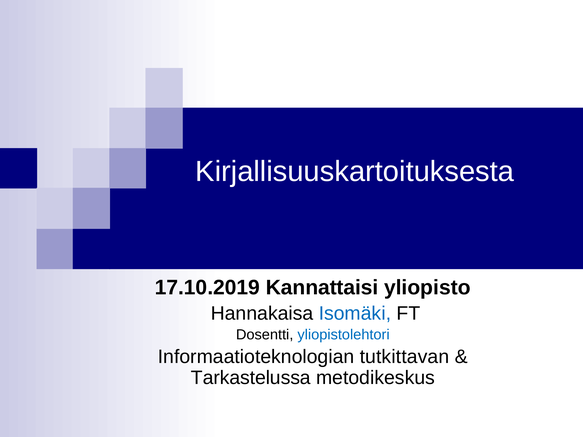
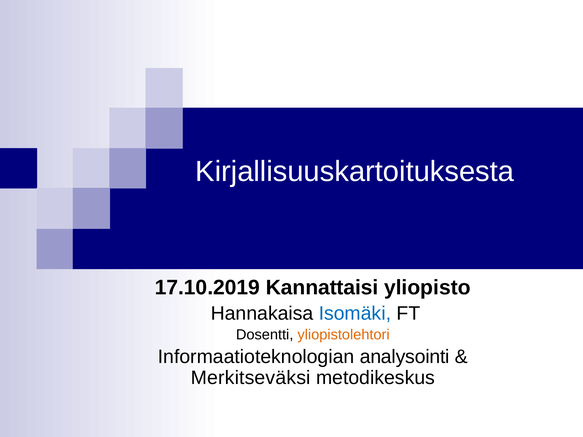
yliopistolehtori colour: blue -> orange
tutkittavan: tutkittavan -> analysointi
Tarkastelussa: Tarkastelussa -> Merkitseväksi
